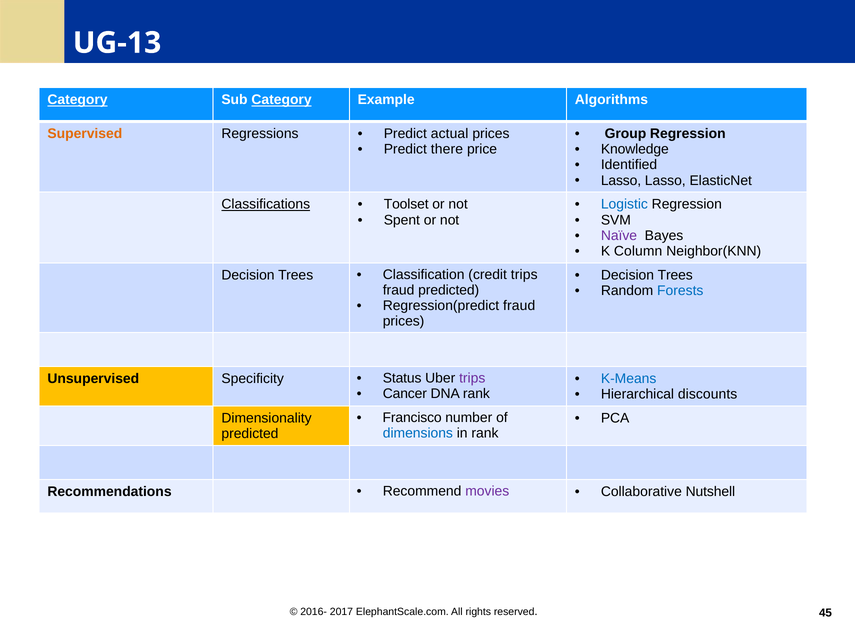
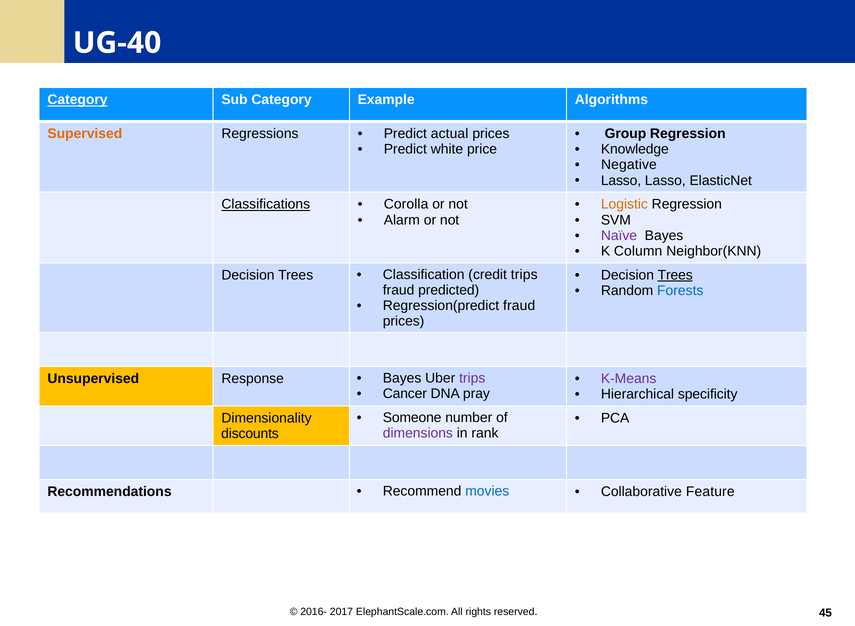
UG-13: UG-13 -> UG-40
Category at (282, 100) underline: present -> none
there: there -> white
Identified: Identified -> Negative
Toolset: Toolset -> Corolla
Logistic colour: blue -> orange
Spent: Spent -> Alarm
Trees at (675, 275) underline: none -> present
Specificity: Specificity -> Response
Status at (402, 378): Status -> Bayes
K-Means colour: blue -> purple
DNA rank: rank -> pray
discounts: discounts -> specificity
Francisco: Francisco -> Someone
dimensions colour: blue -> purple
predicted at (250, 433): predicted -> discounts
movies colour: purple -> blue
Nutshell: Nutshell -> Feature
